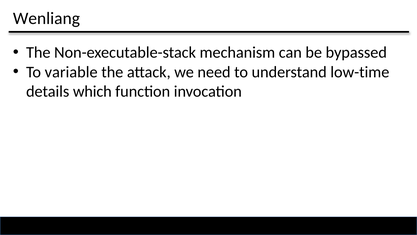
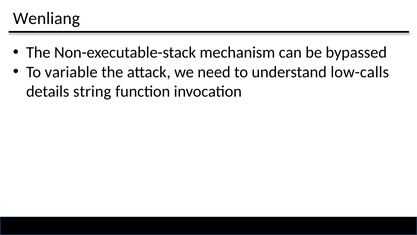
low-time: low-time -> low-calls
which: which -> string
